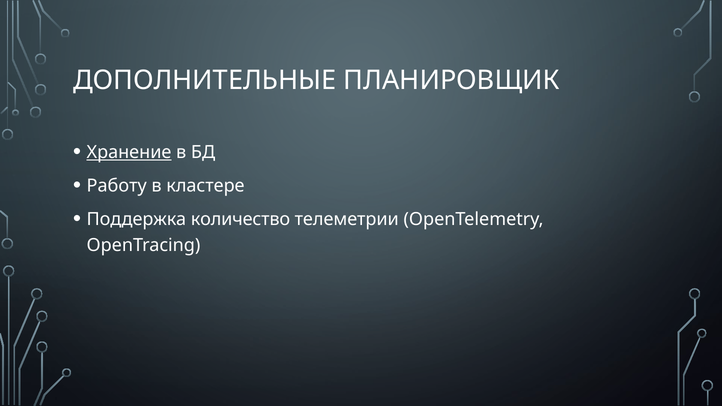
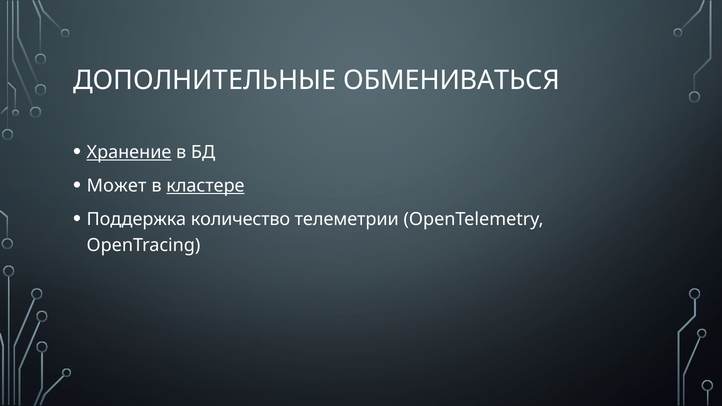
ПЛАНИРОВЩИК: ПЛАНИРОВЩИК -> ОБМЕНИВАТЬСЯ
Работу: Работу -> Может
кластере underline: none -> present
